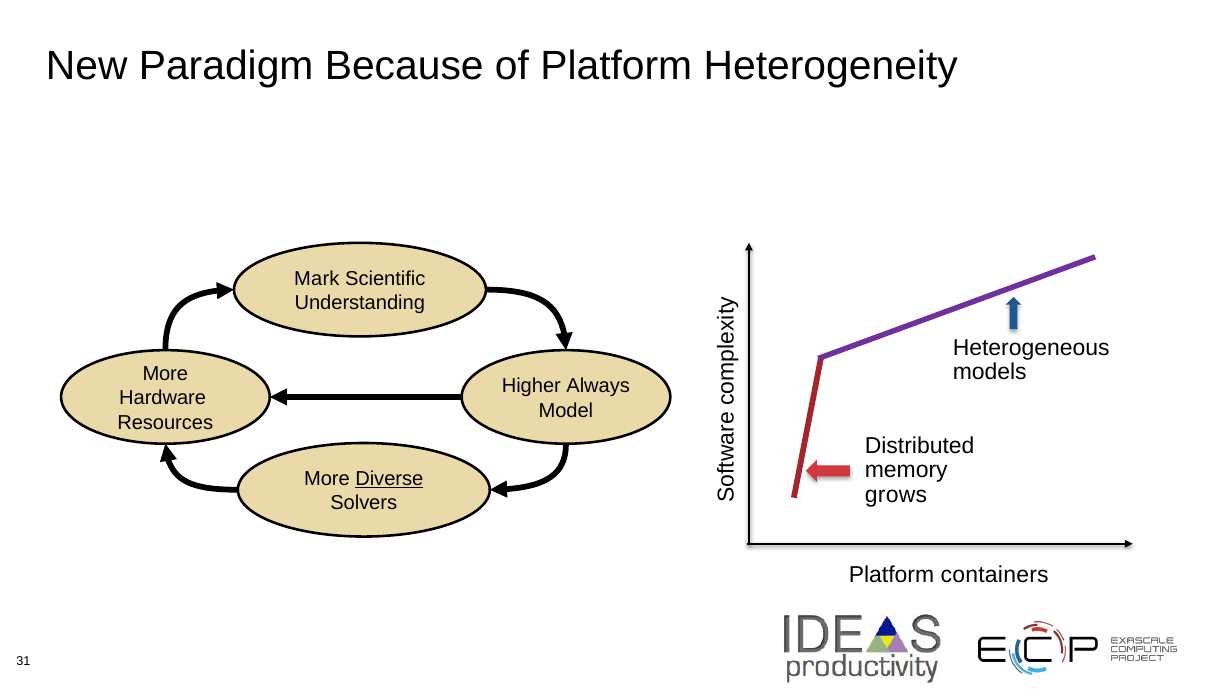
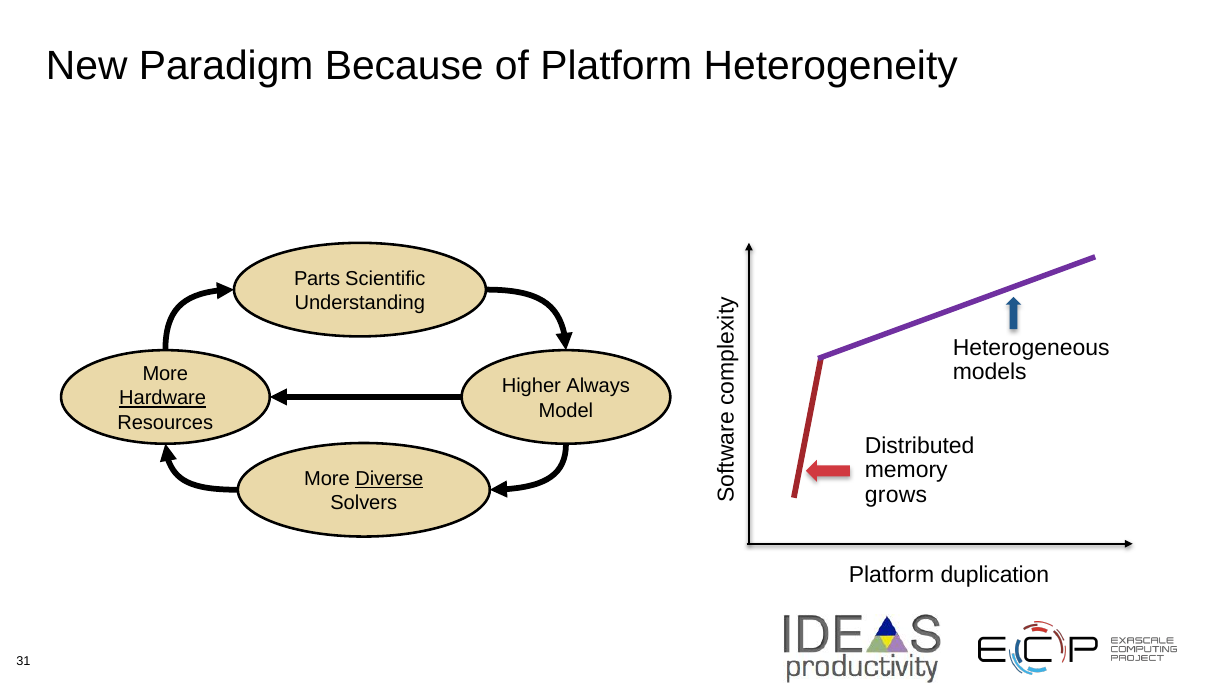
Mark: Mark -> Parts
Hardware underline: none -> present
containers: containers -> duplication
